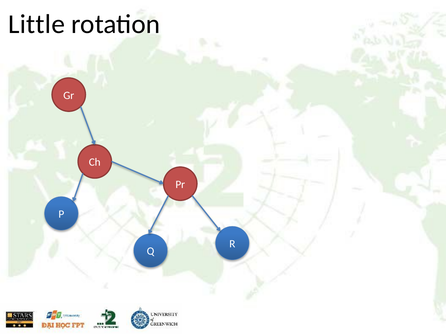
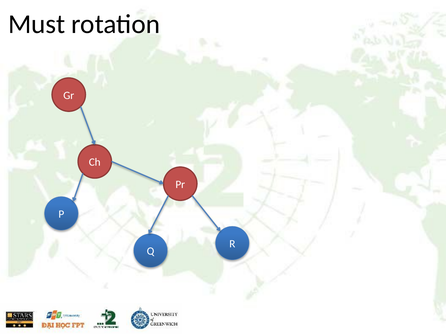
Little: Little -> Must
